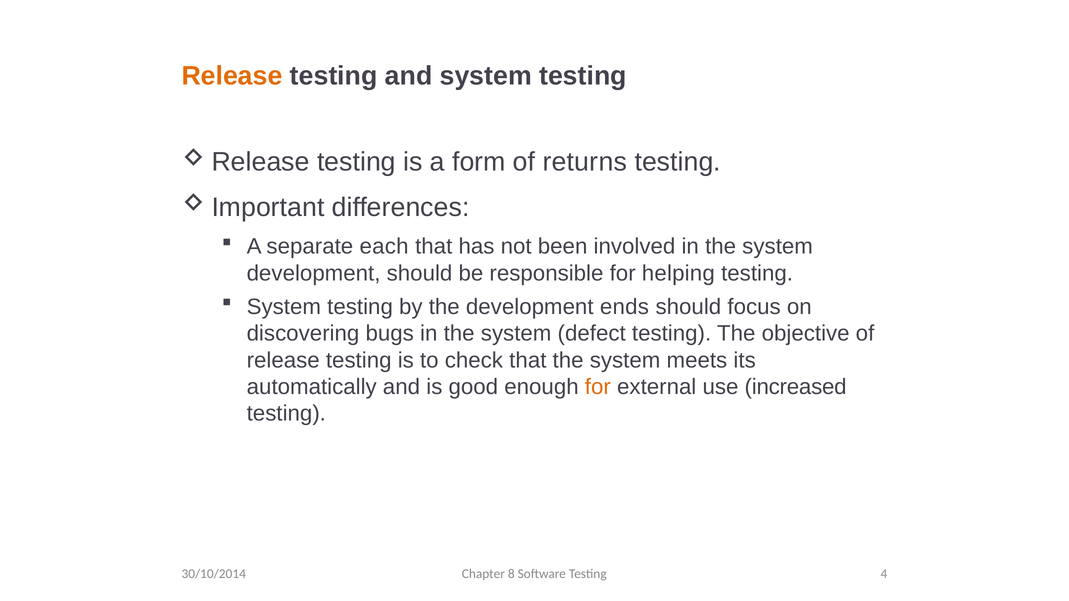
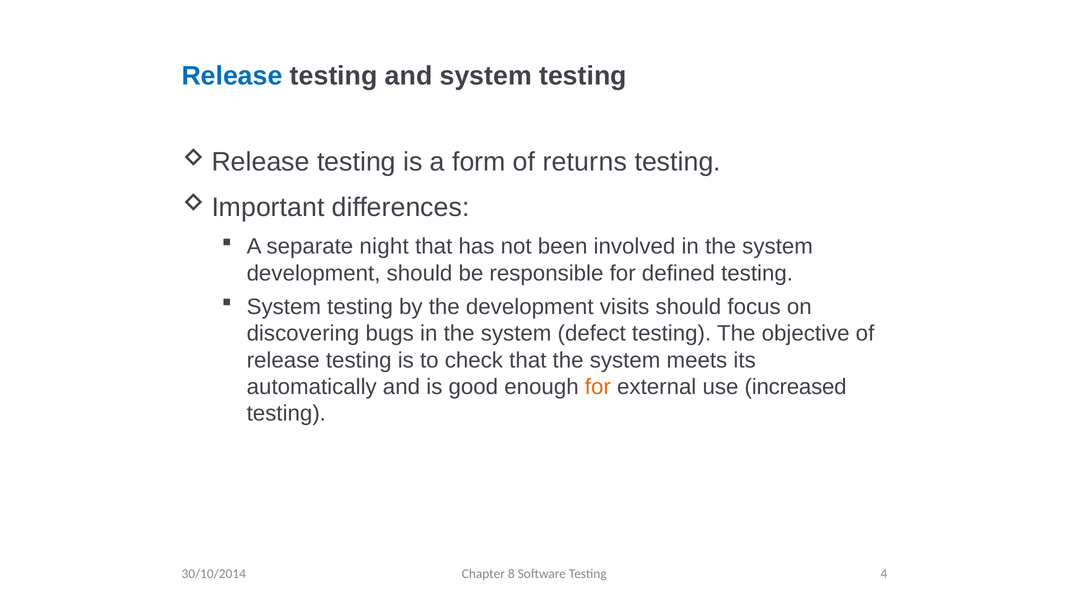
Release at (232, 76) colour: orange -> blue
each: each -> night
helping: helping -> defined
ends: ends -> visits
